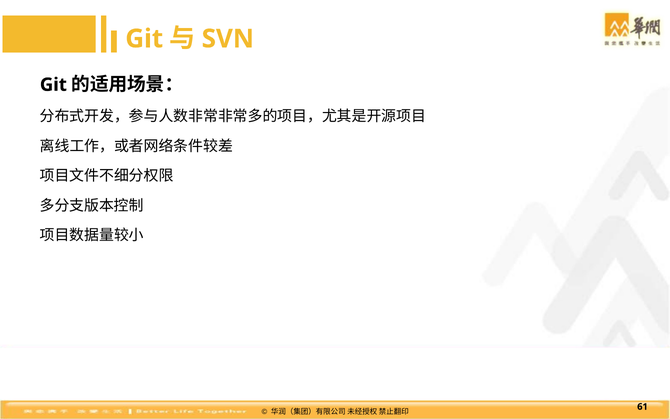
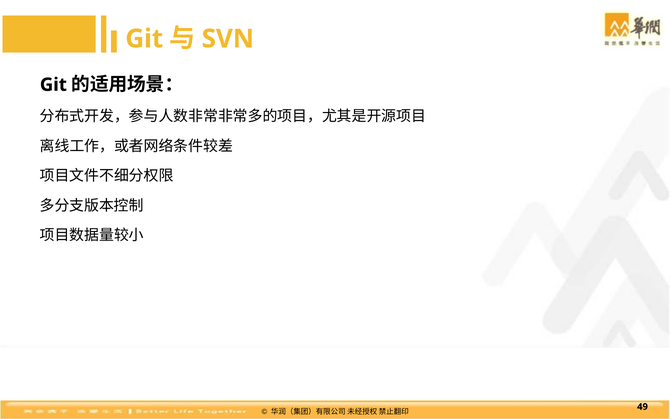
61: 61 -> 49
